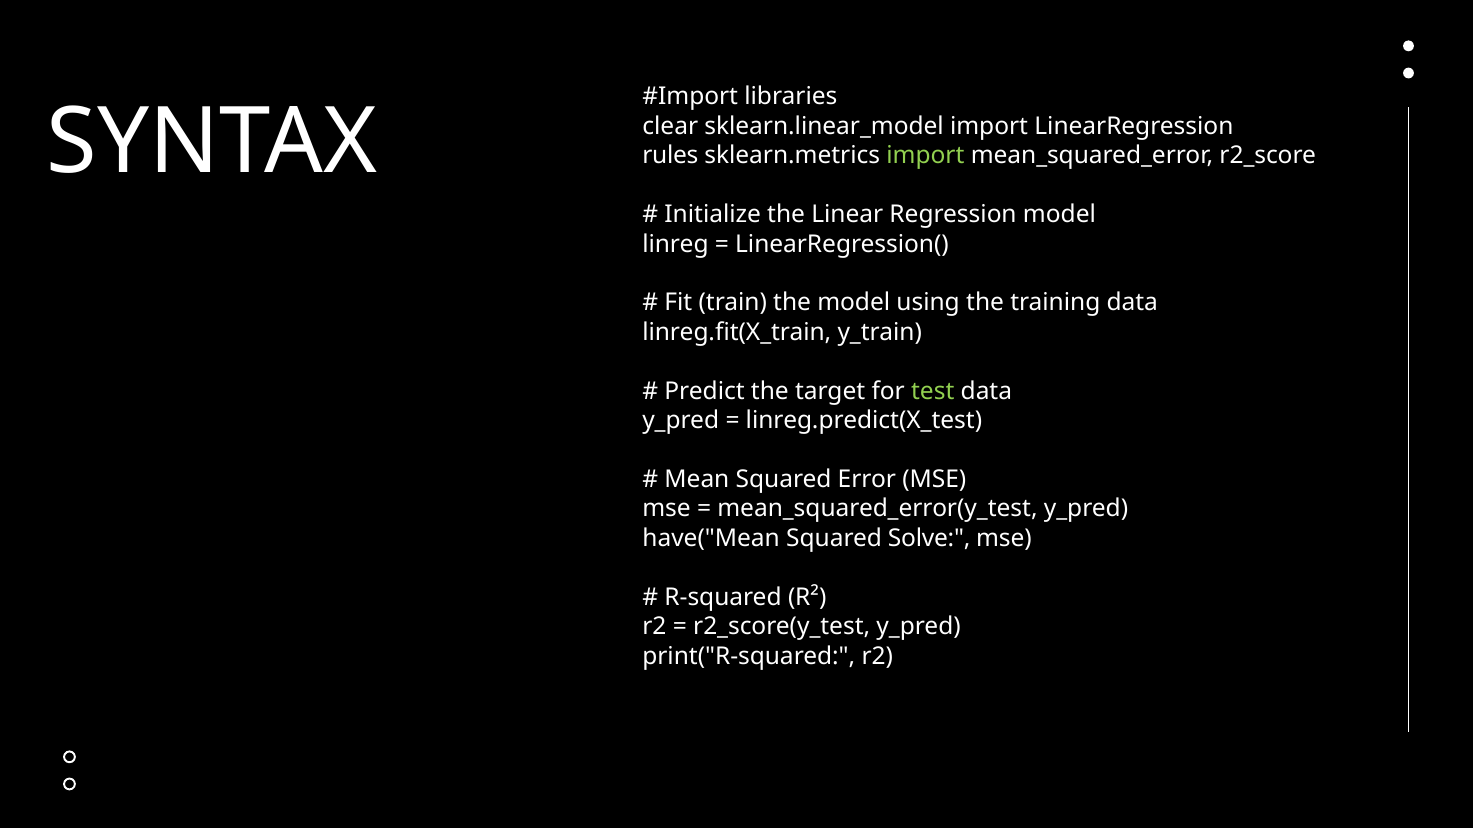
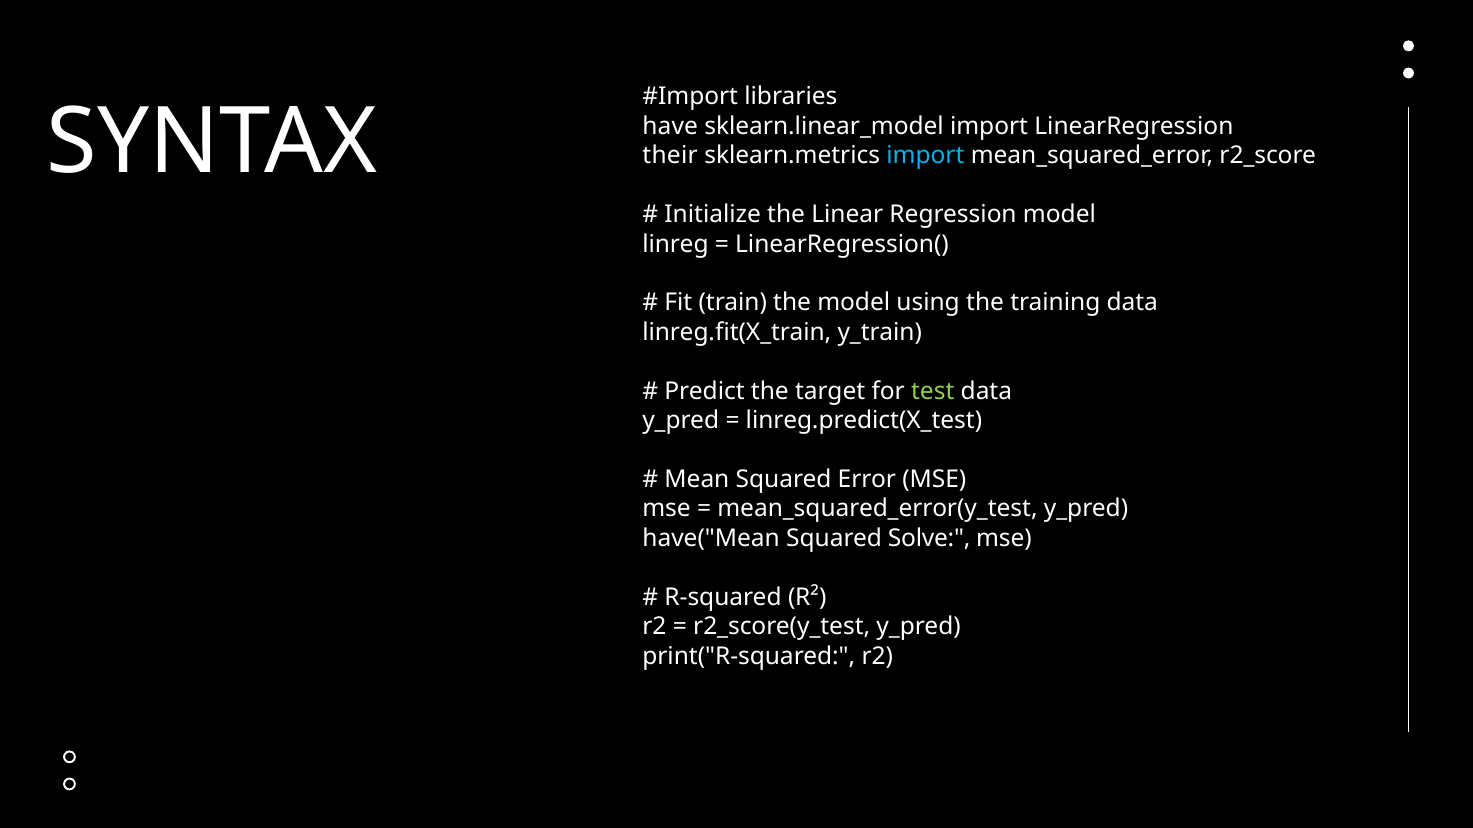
clear: clear -> have
rules: rules -> their
import at (925, 156) colour: light green -> light blue
